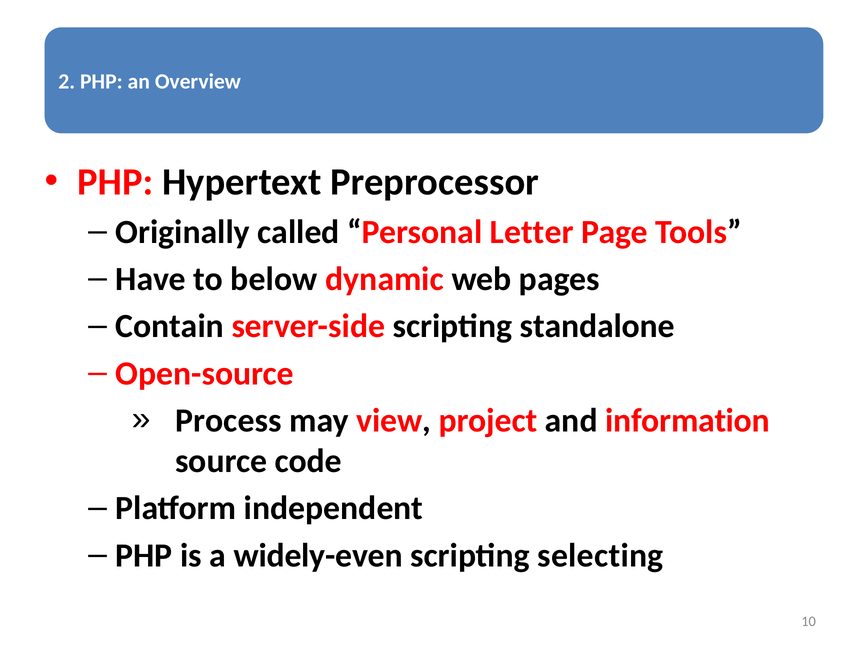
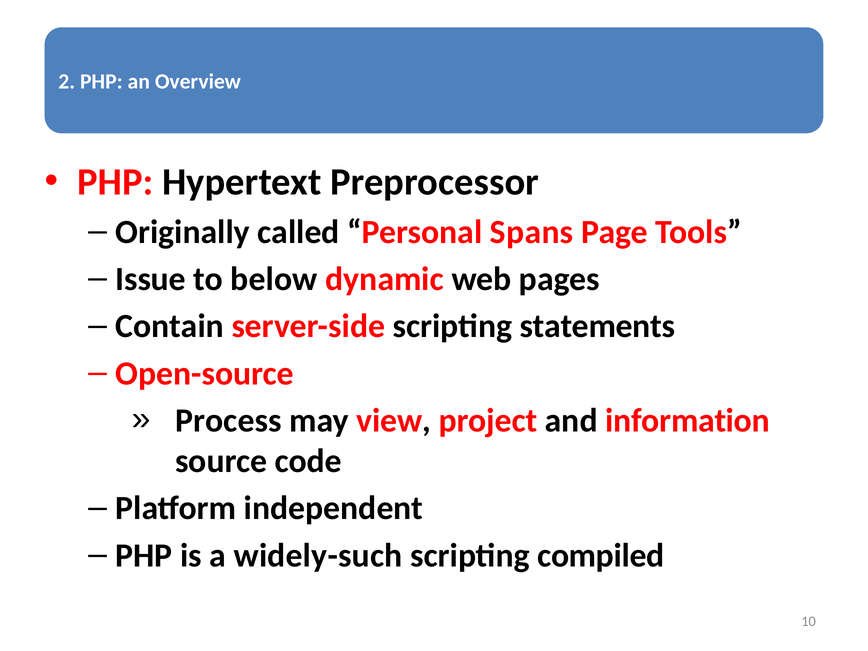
Letter: Letter -> Spans
Have: Have -> Issue
standalone: standalone -> statements
widely-even: widely-even -> widely-such
selecting: selecting -> compiled
